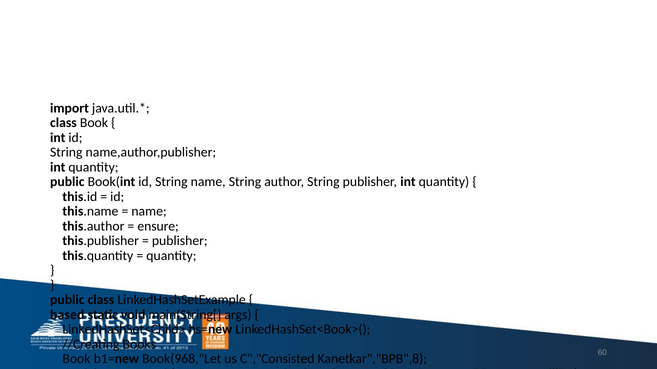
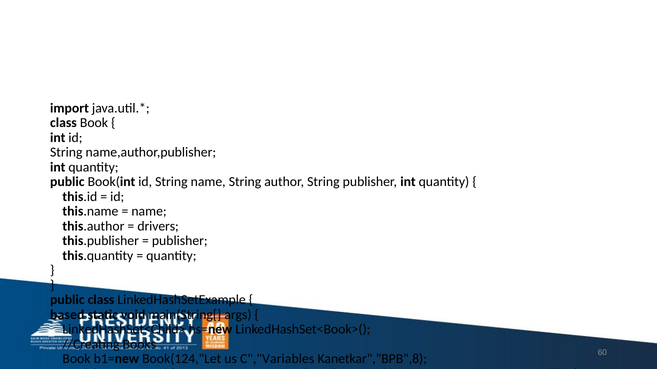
ensure: ensure -> drivers
Book(968,"Let: Book(968,"Let -> Book(124,"Let
C","Consisted: C","Consisted -> C","Variables
